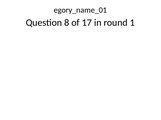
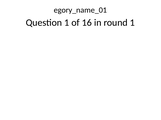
Question 8: 8 -> 1
17: 17 -> 16
